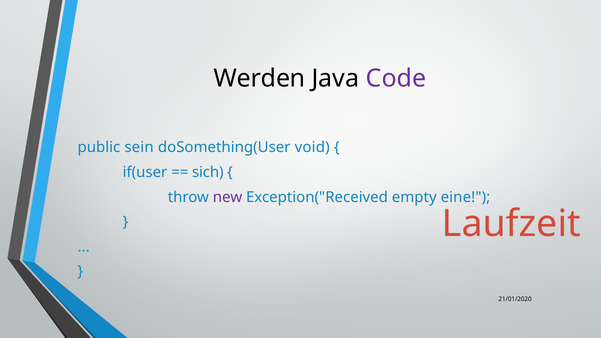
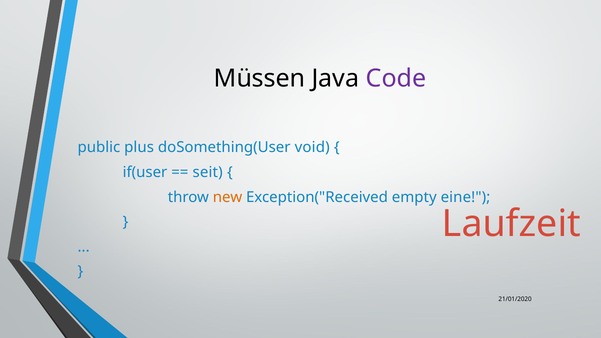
Werden: Werden -> Müssen
sein: sein -> plus
sich: sich -> seit
new colour: purple -> orange
